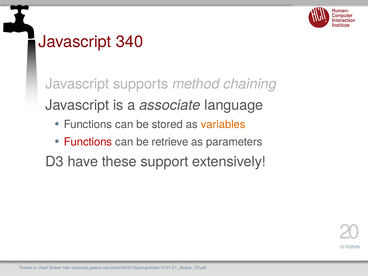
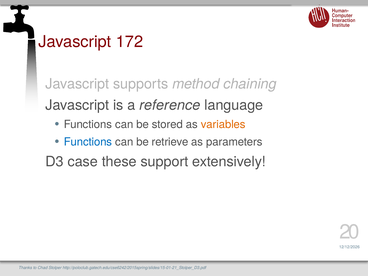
340: 340 -> 172
associate: associate -> reference
Functions at (88, 142) colour: red -> blue
have: have -> case
